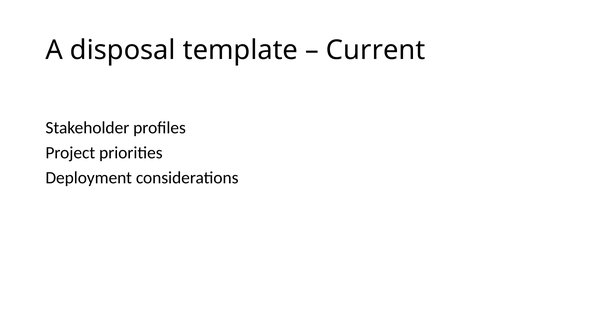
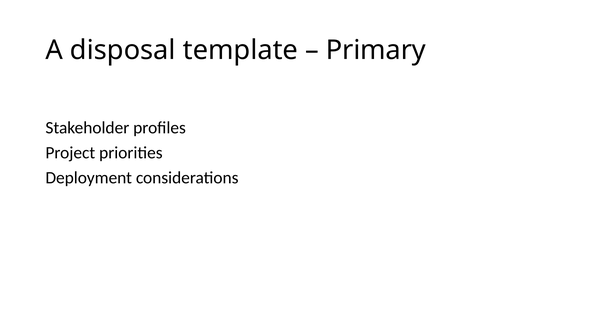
Current: Current -> Primary
